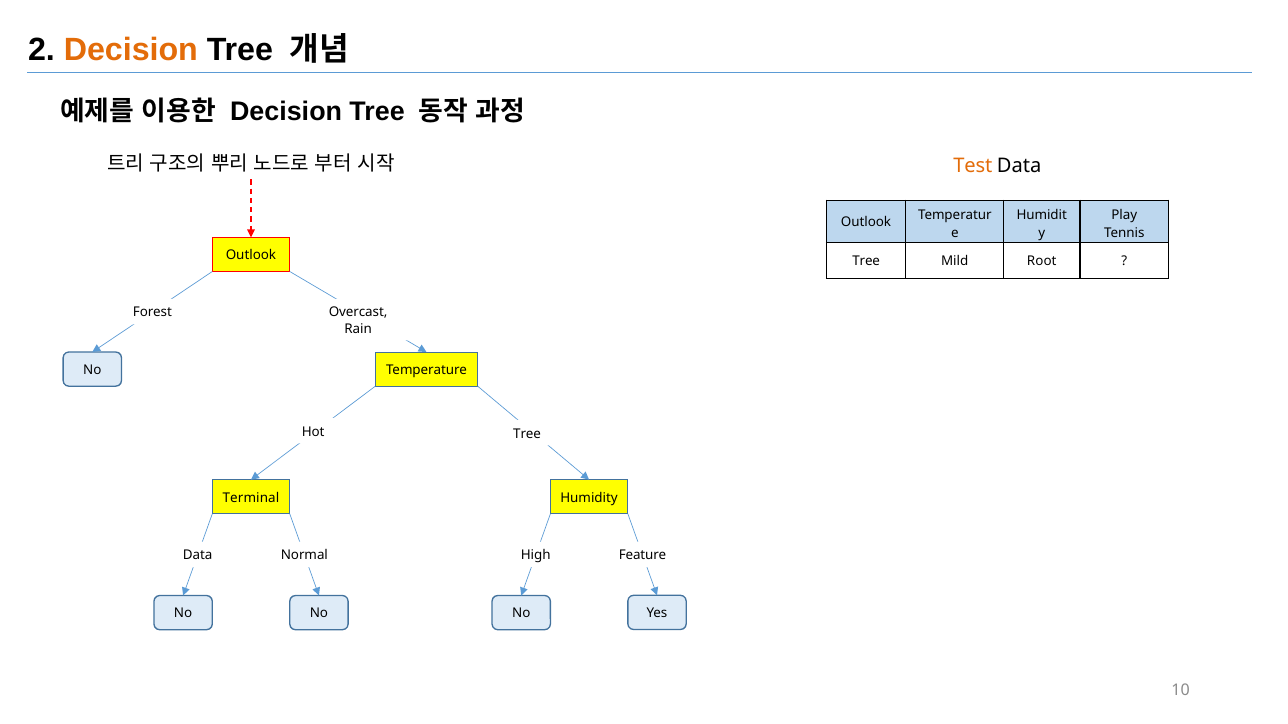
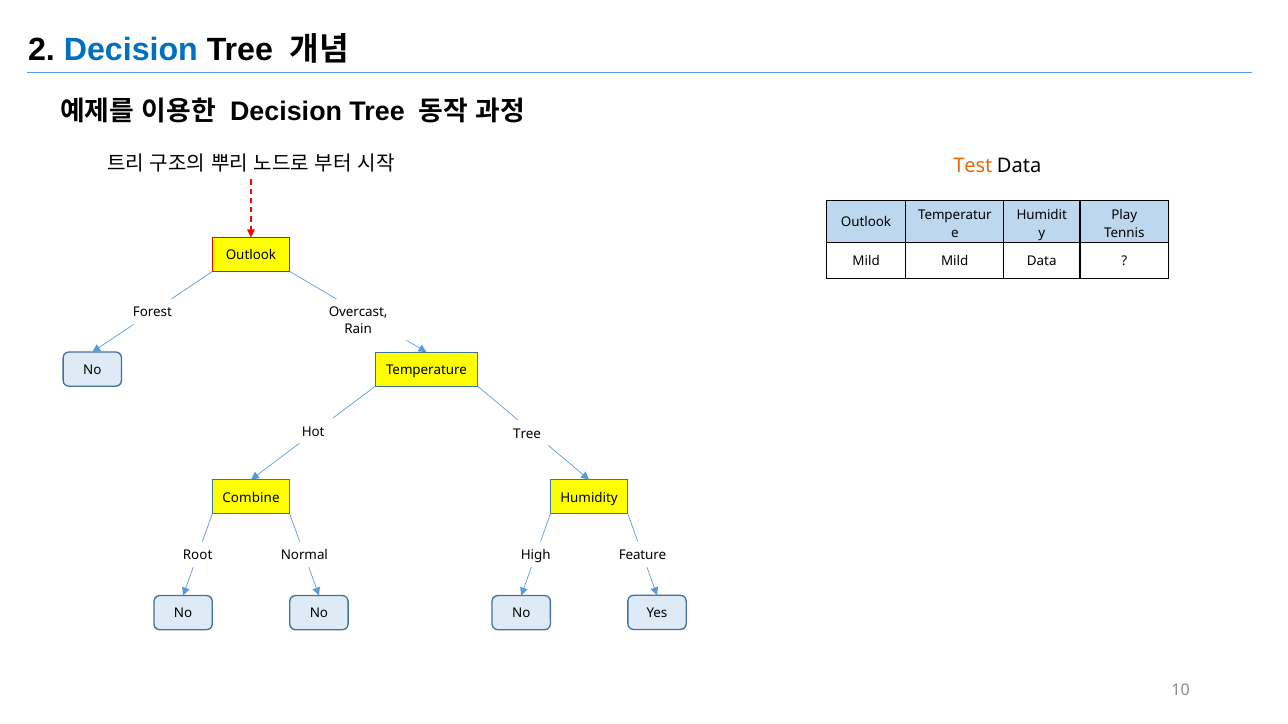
Decision at (131, 50) colour: orange -> blue
Tree at (866, 261): Tree -> Mild
Mild Root: Root -> Data
Terminal: Terminal -> Combine
Data at (198, 556): Data -> Root
